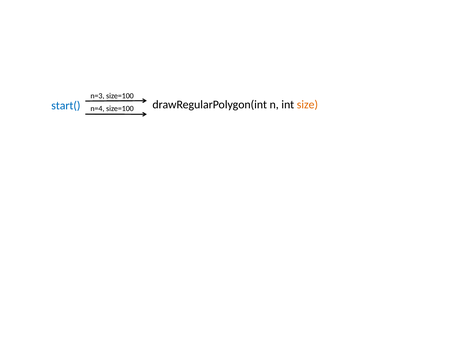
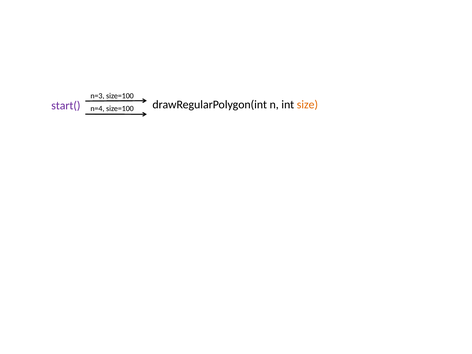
start( colour: blue -> purple
